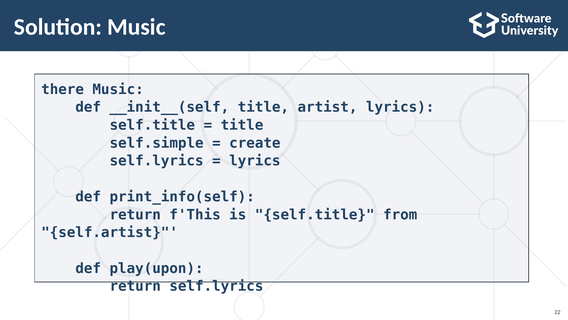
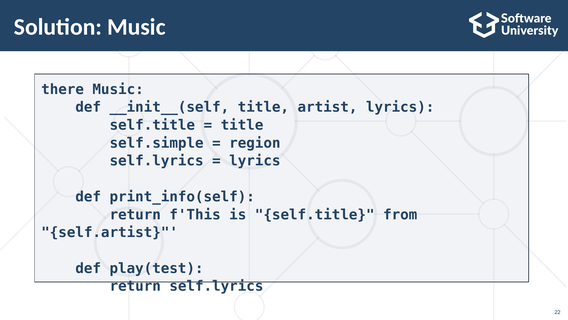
create: create -> region
play(upon: play(upon -> play(test
